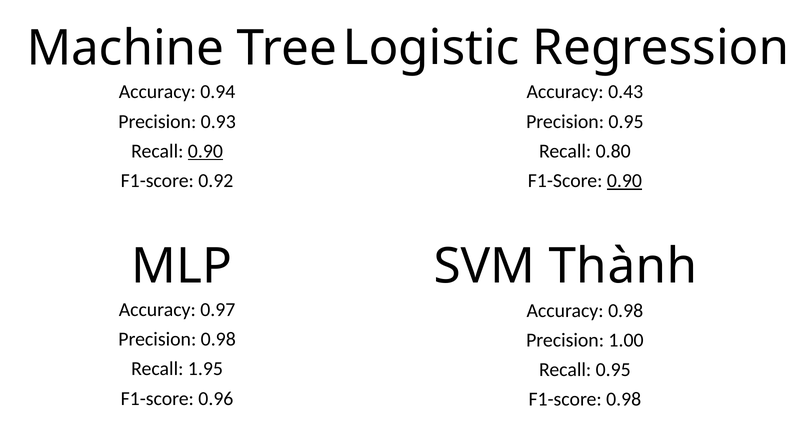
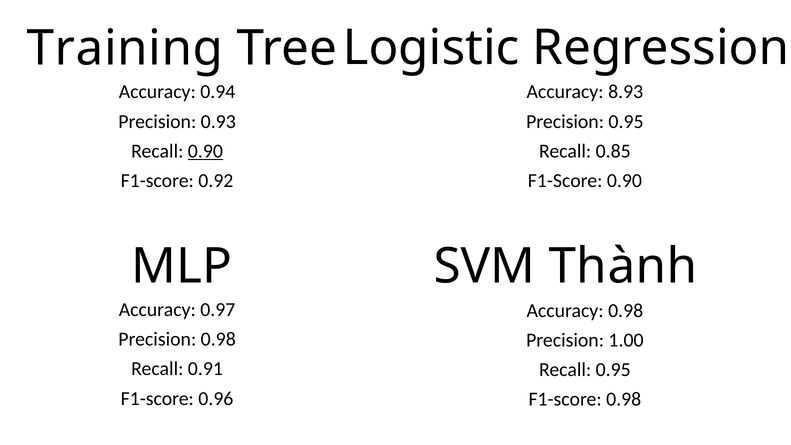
Machine: Machine -> Training
0.43: 0.43 -> 8.93
0.80: 0.80 -> 0.85
0.90 at (624, 181) underline: present -> none
1.95: 1.95 -> 0.91
